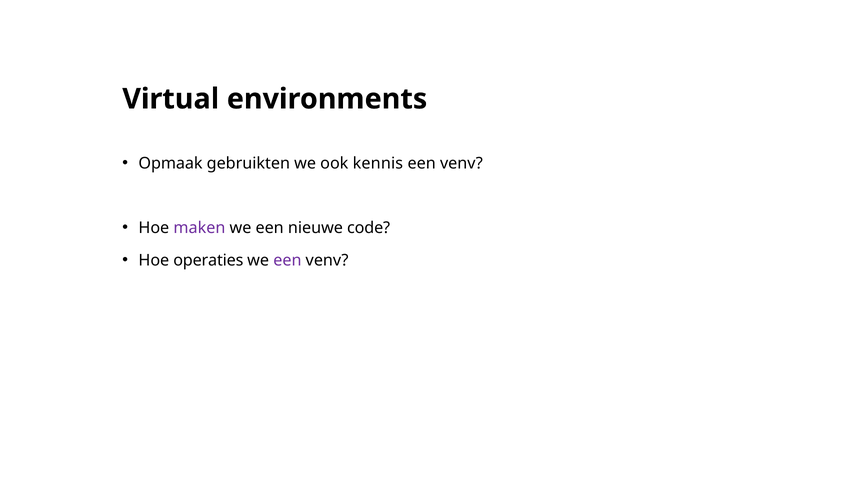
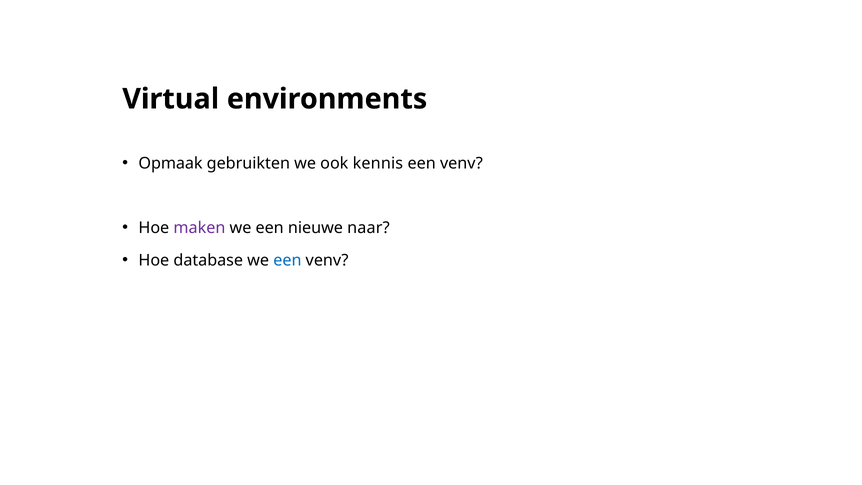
code: code -> naar
operaties: operaties -> database
een at (287, 260) colour: purple -> blue
